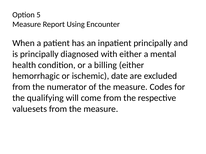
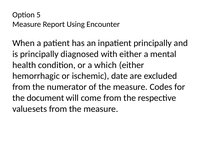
billing: billing -> which
qualifying: qualifying -> document
